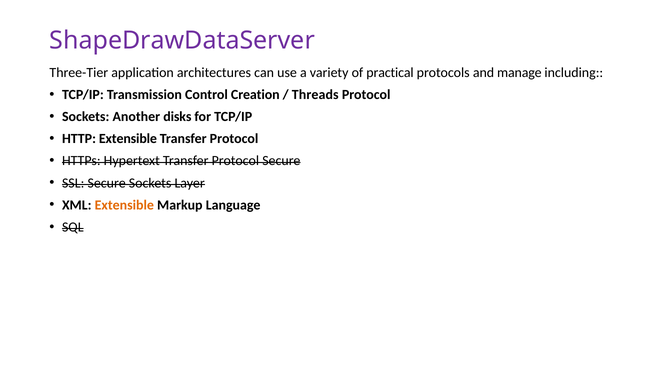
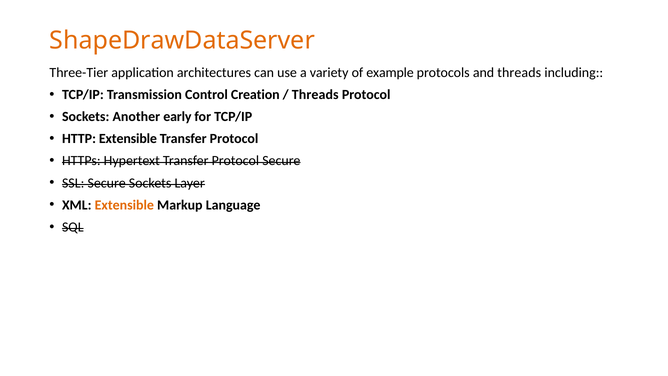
ShapeDrawDataServer colour: purple -> orange
practical: practical -> example
and manage: manage -> threads
disks: disks -> early
